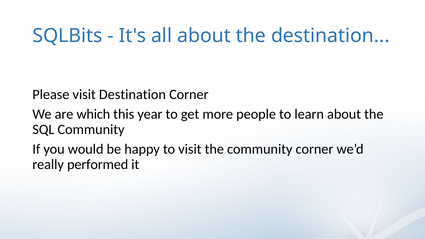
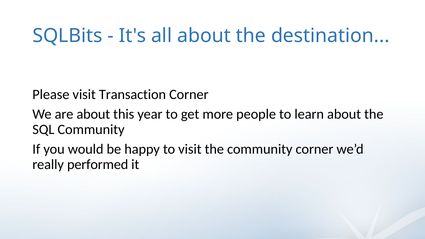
visit Destination: Destination -> Transaction
are which: which -> about
